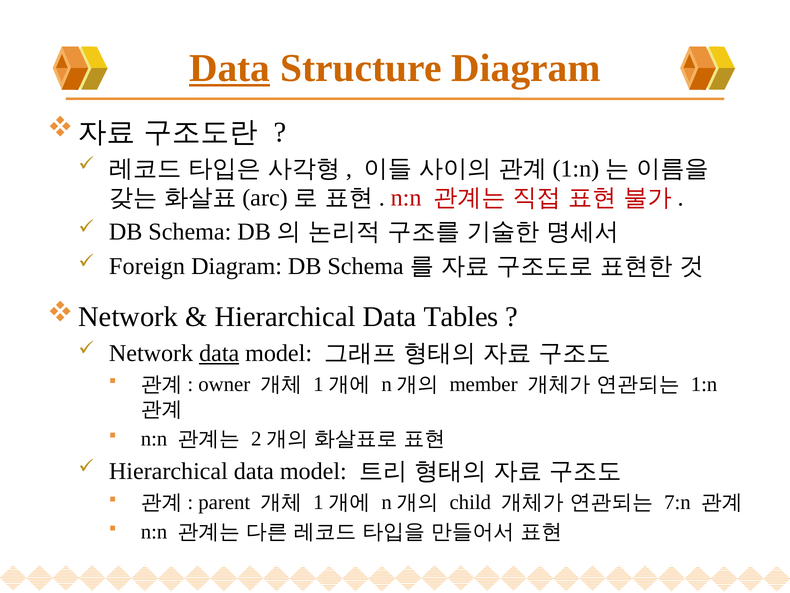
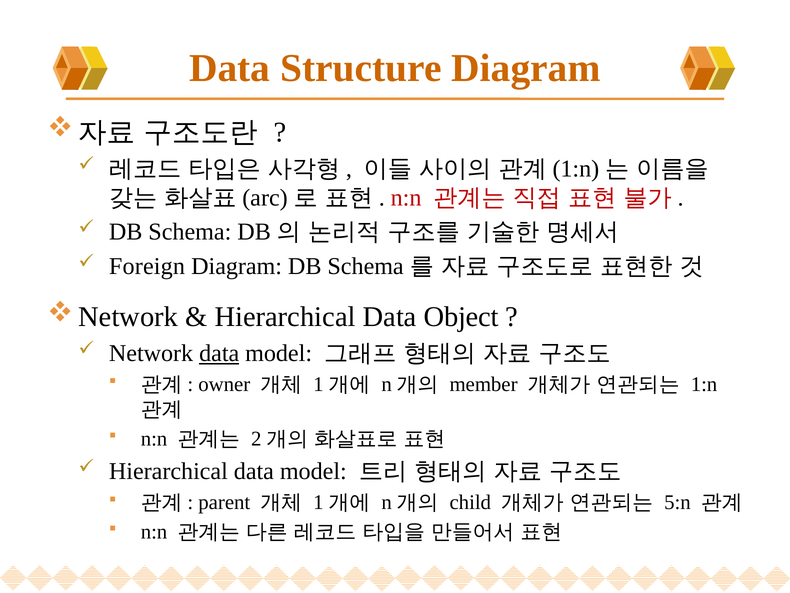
Data at (230, 68) underline: present -> none
Tables: Tables -> Object
7:n: 7:n -> 5:n
